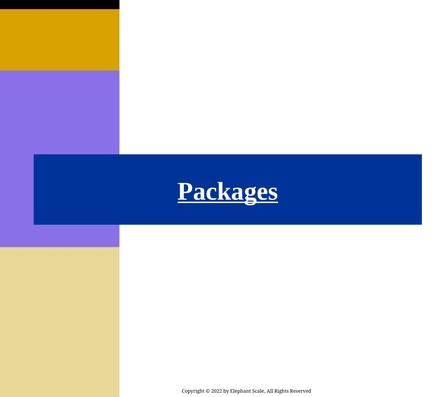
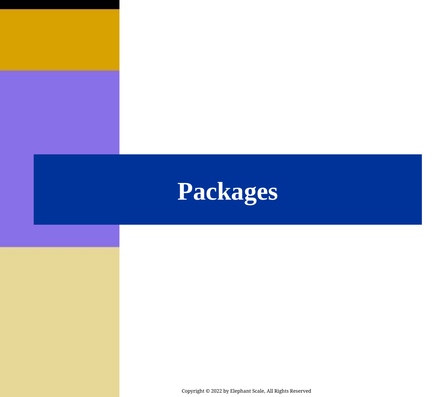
Packages underline: present -> none
